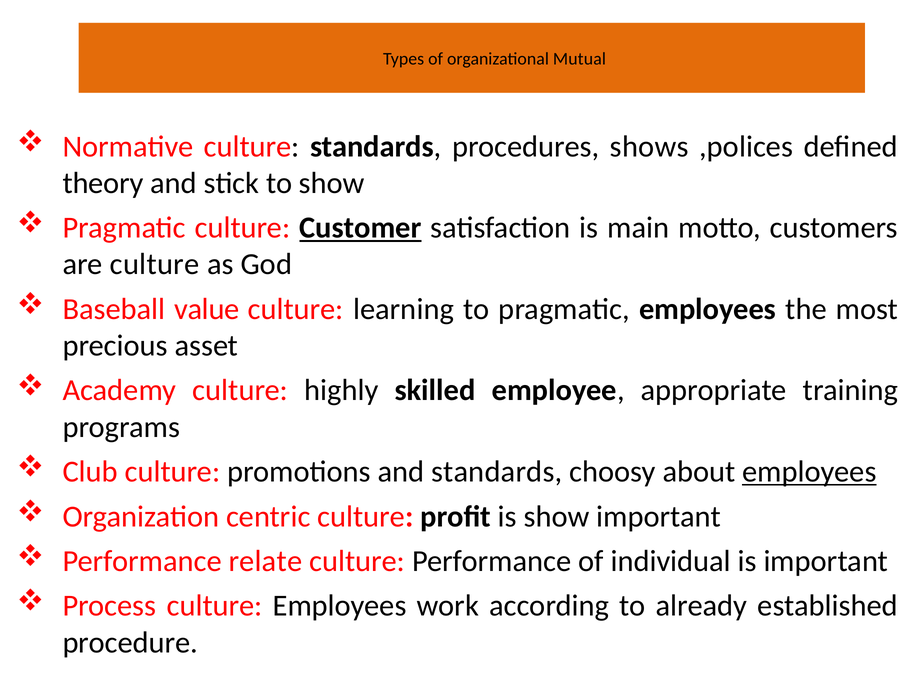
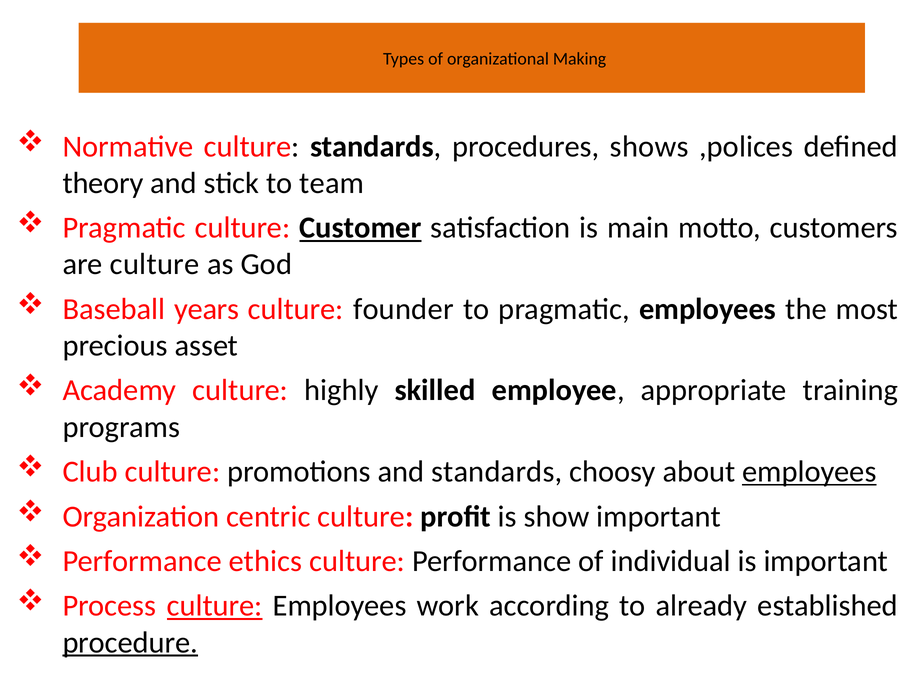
Mutual: Mutual -> Making
to show: show -> team
value: value -> years
learning: learning -> founder
relate: relate -> ethics
culture at (215, 606) underline: none -> present
procedure underline: none -> present
